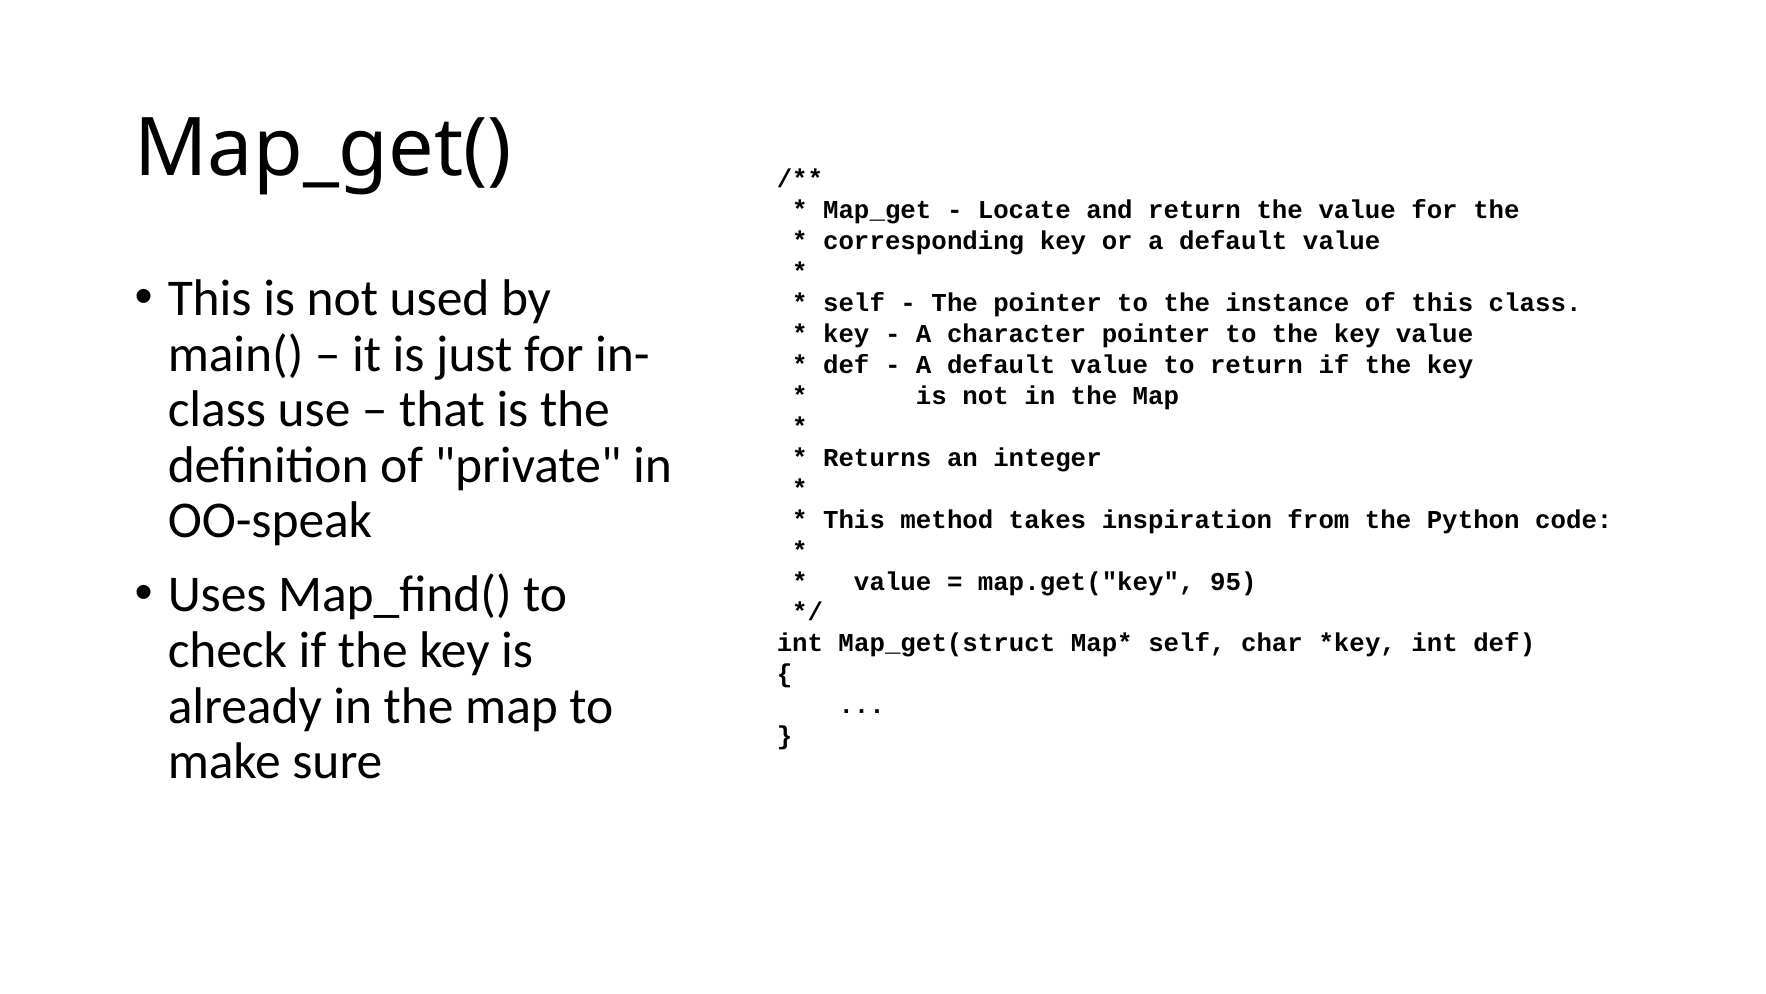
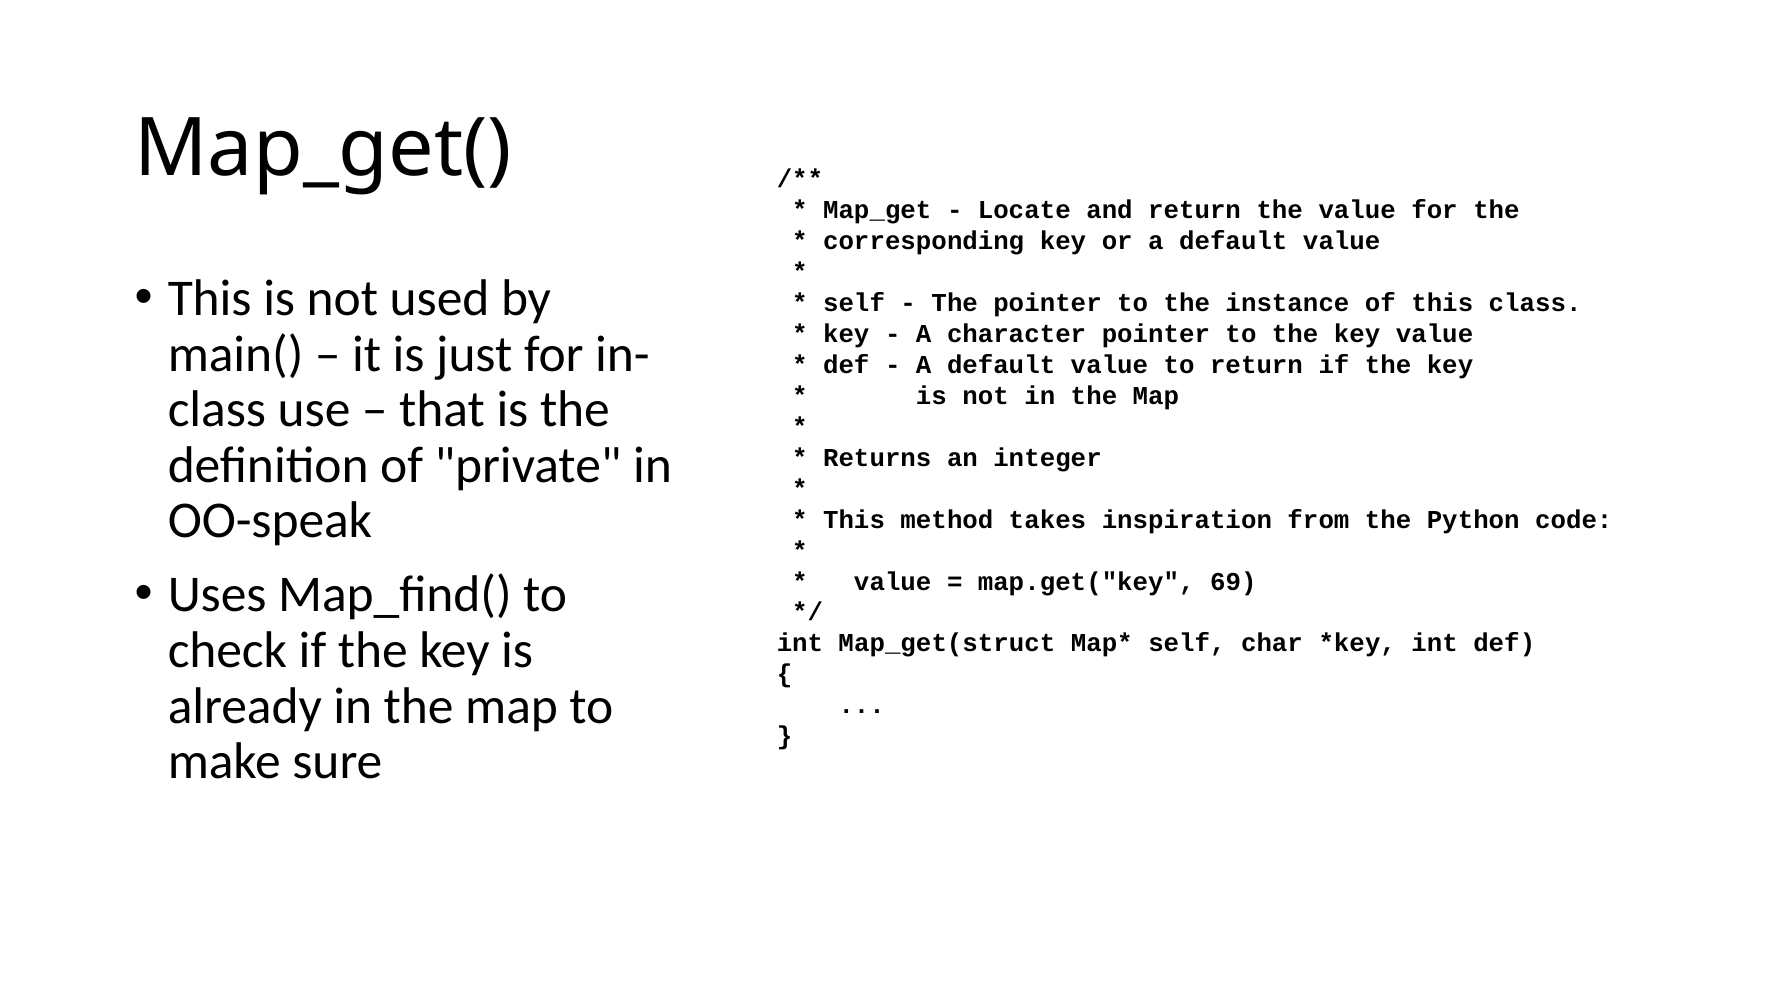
95: 95 -> 69
